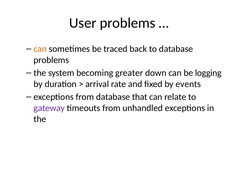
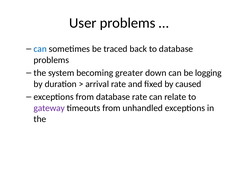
can at (40, 49) colour: orange -> blue
events: events -> caused
database that: that -> rate
